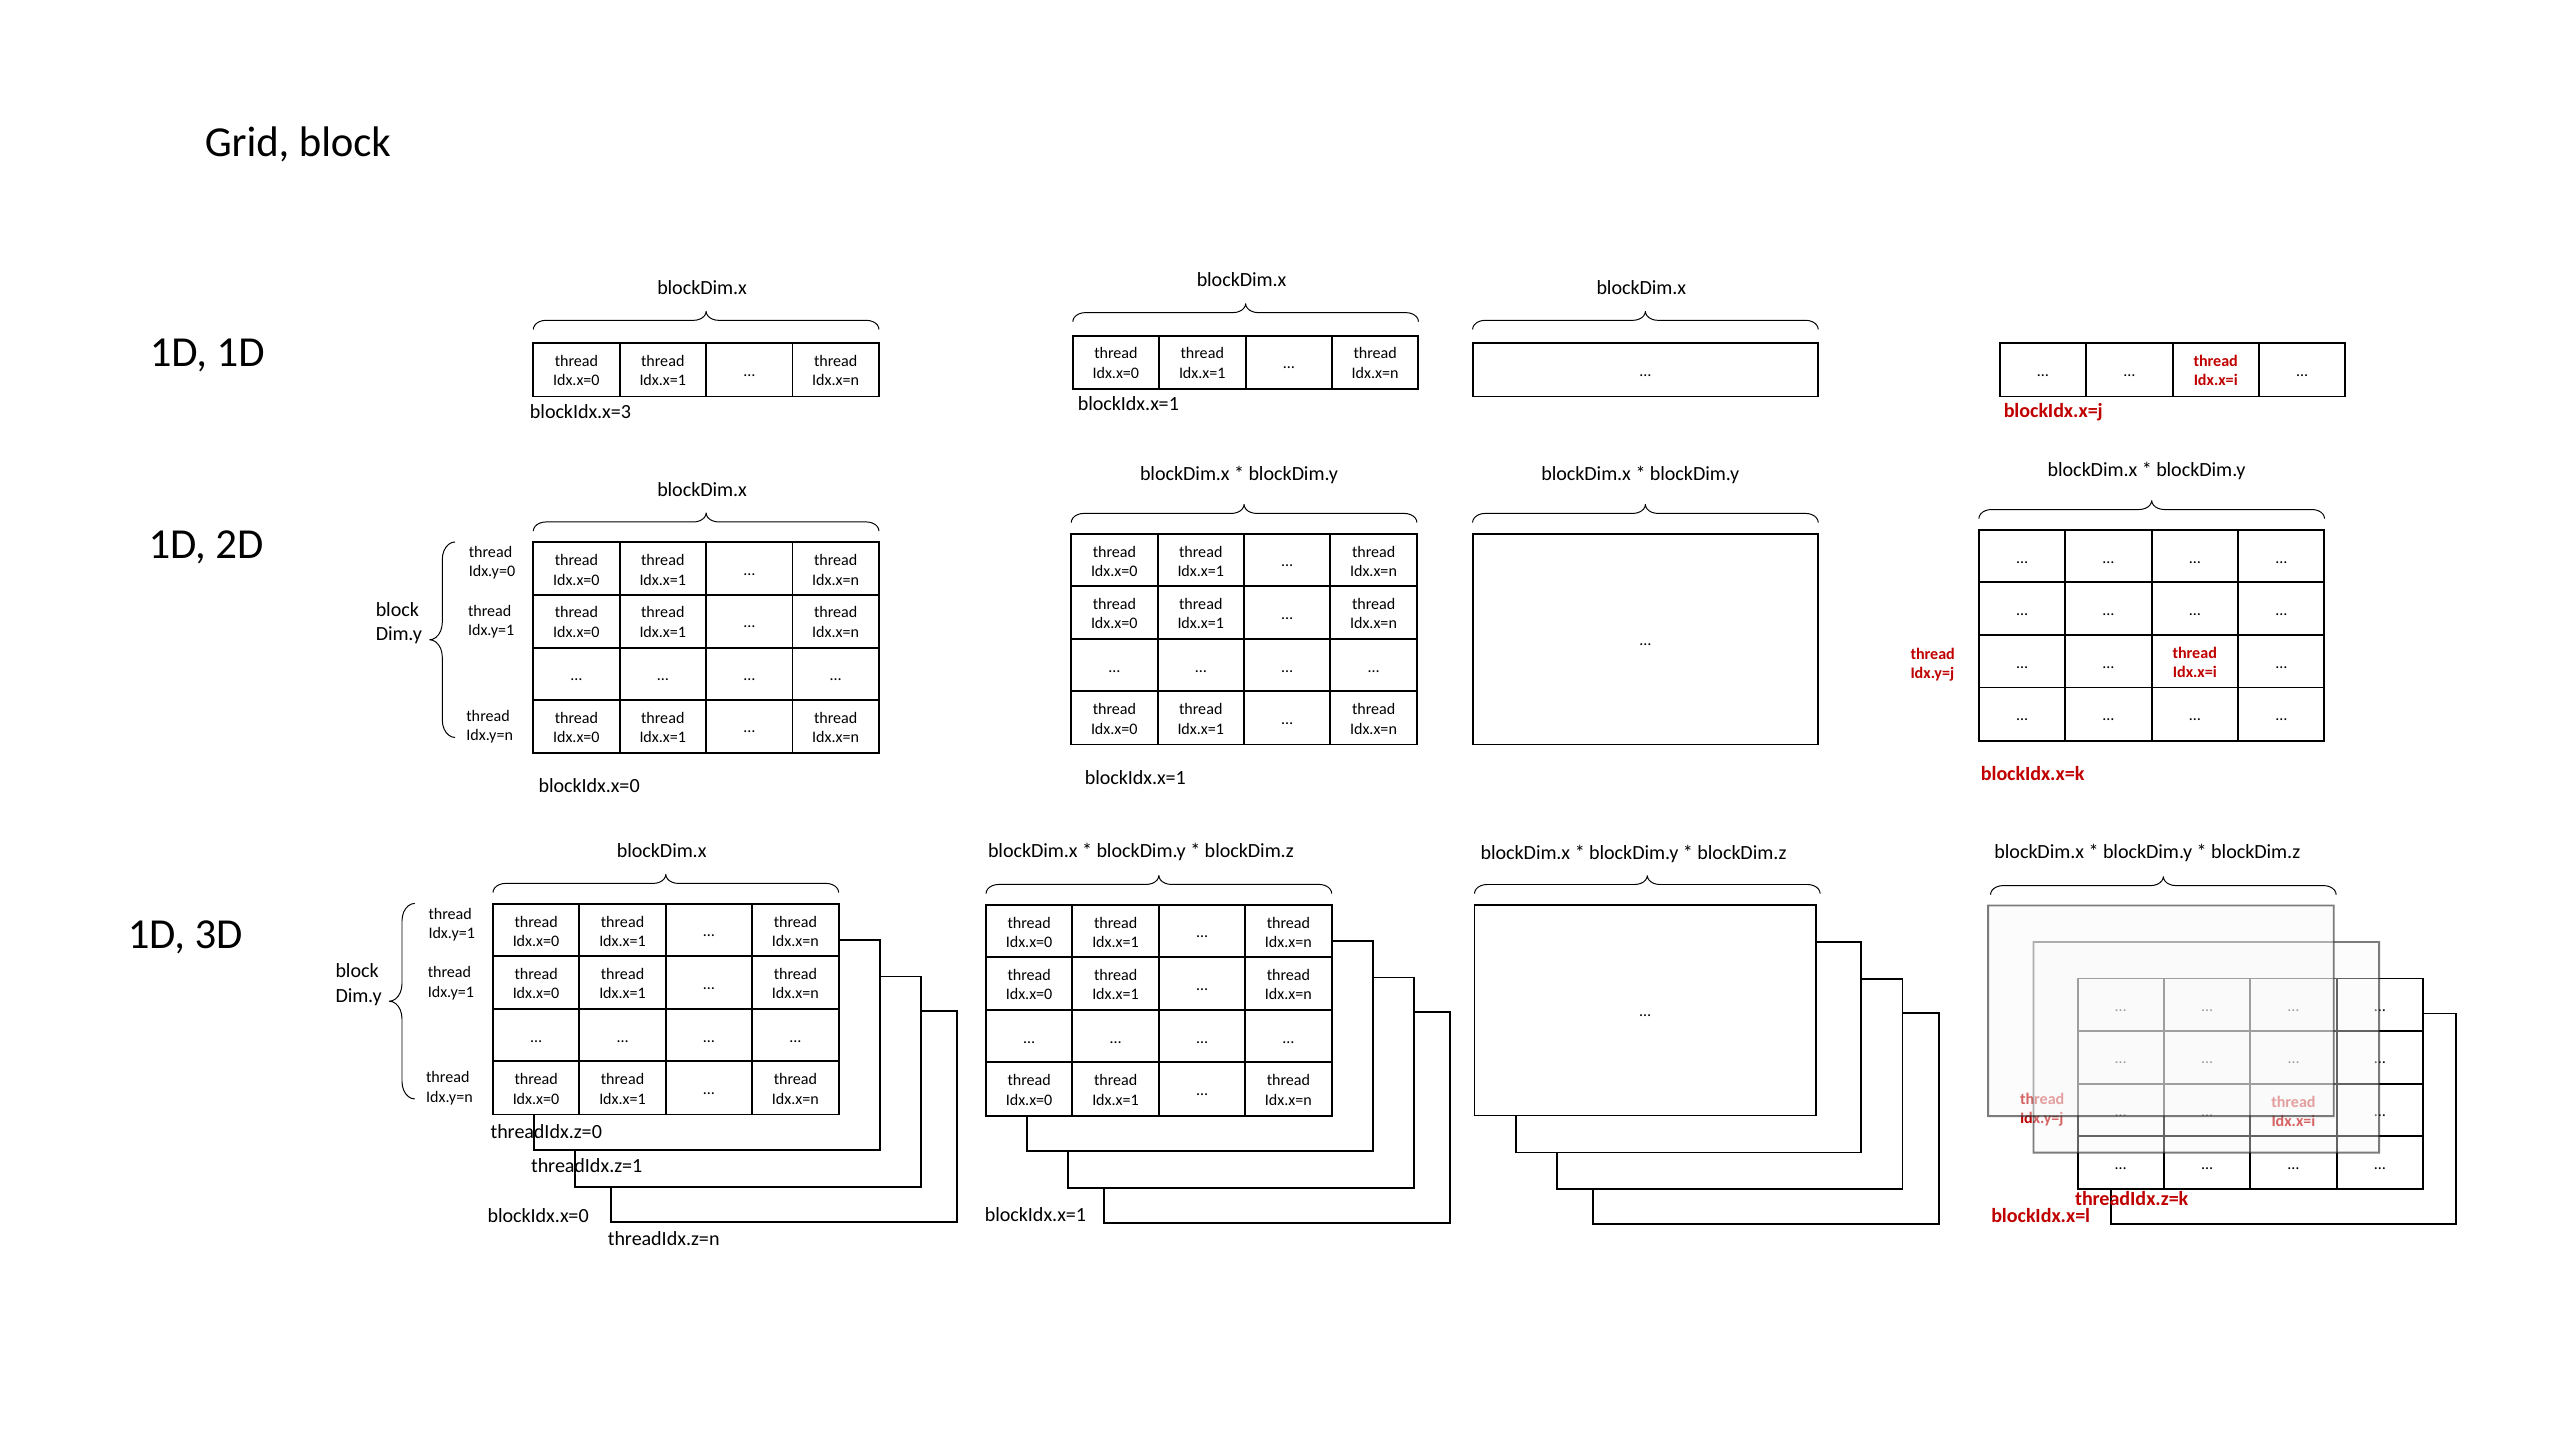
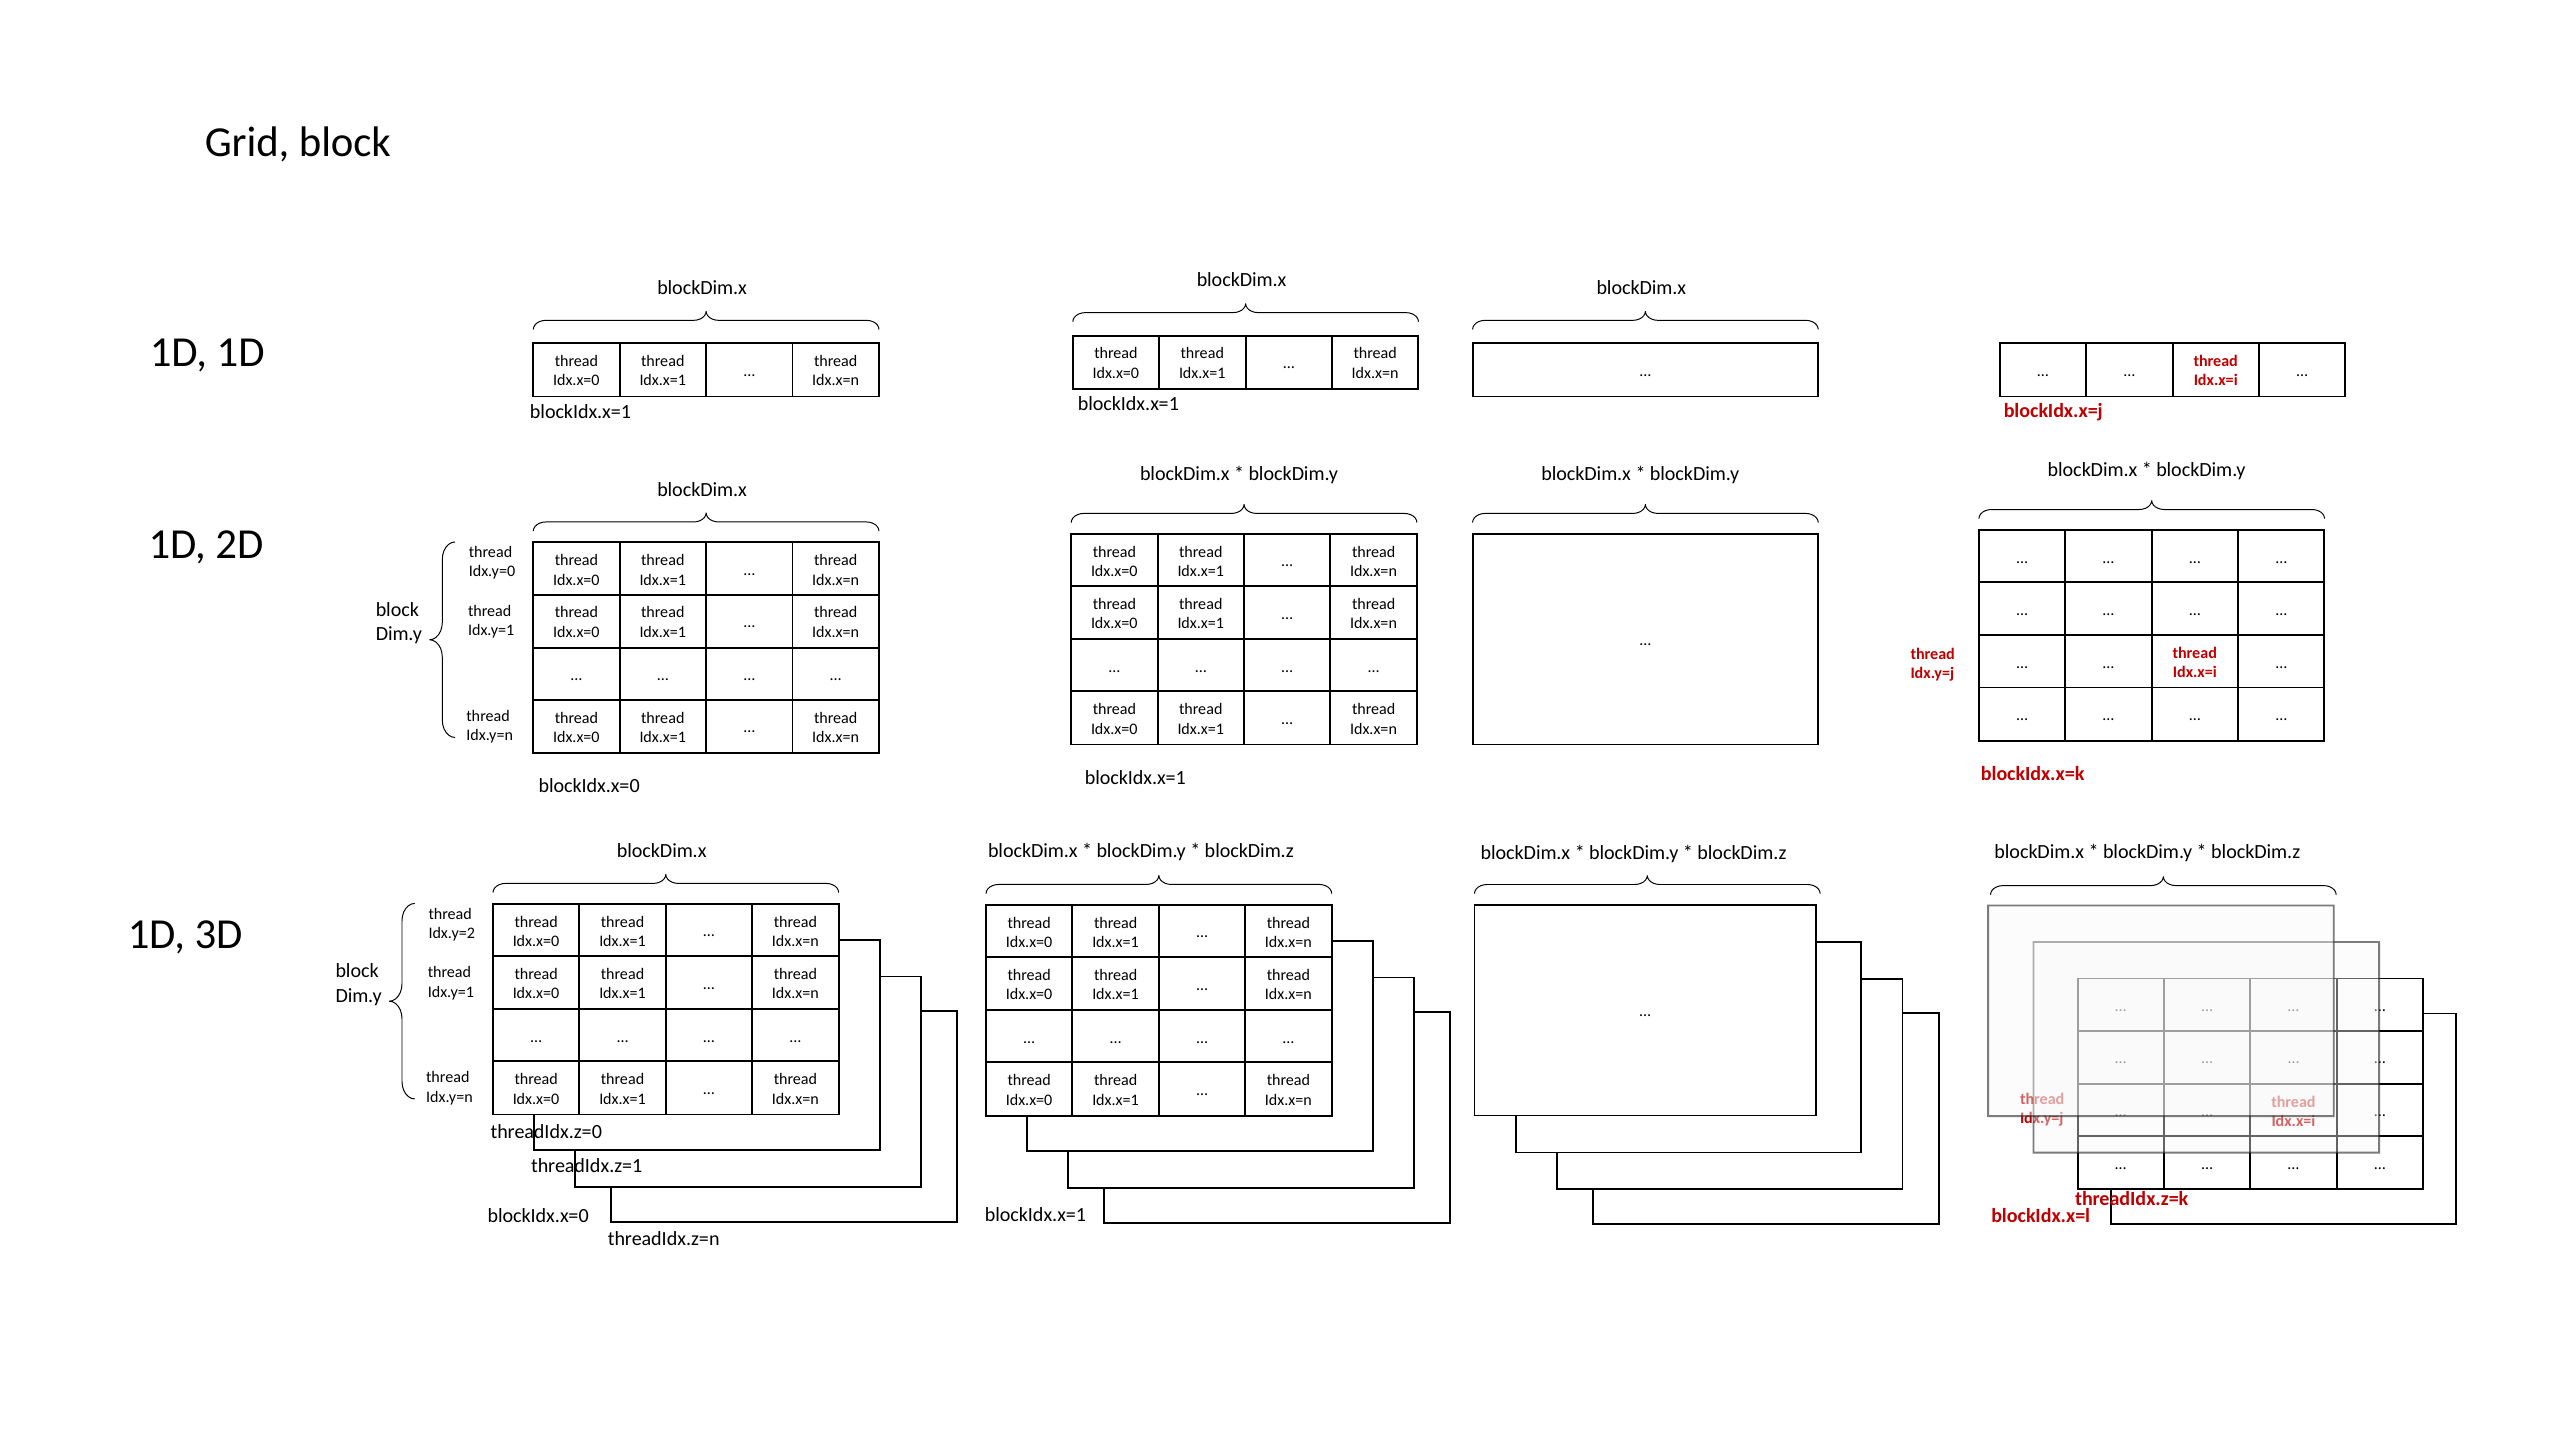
blockIdx.x=3 at (580, 412): blockIdx.x=3 -> blockIdx.x=1
Idx.y=1 at (452, 933): Idx.y=1 -> Idx.y=2
